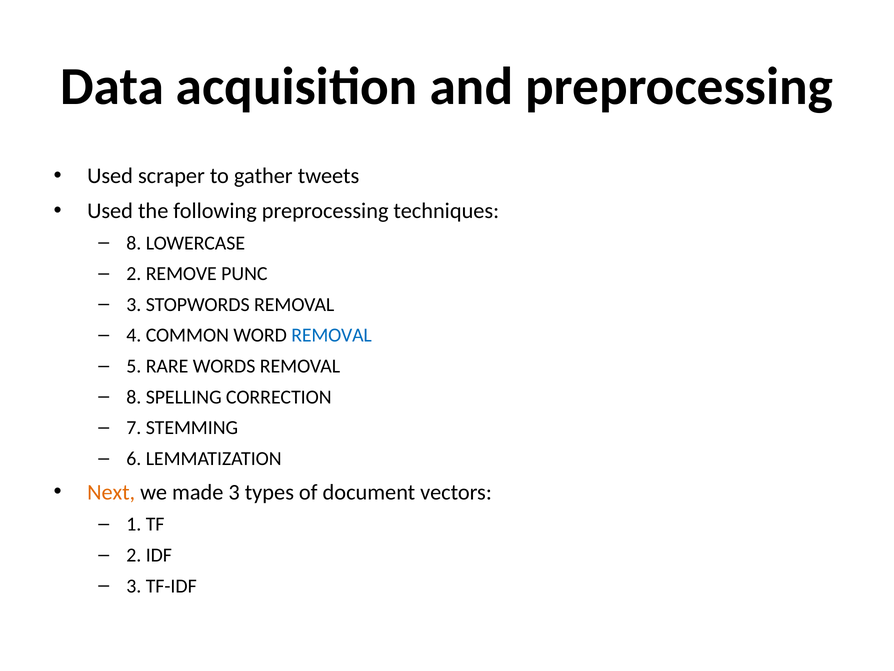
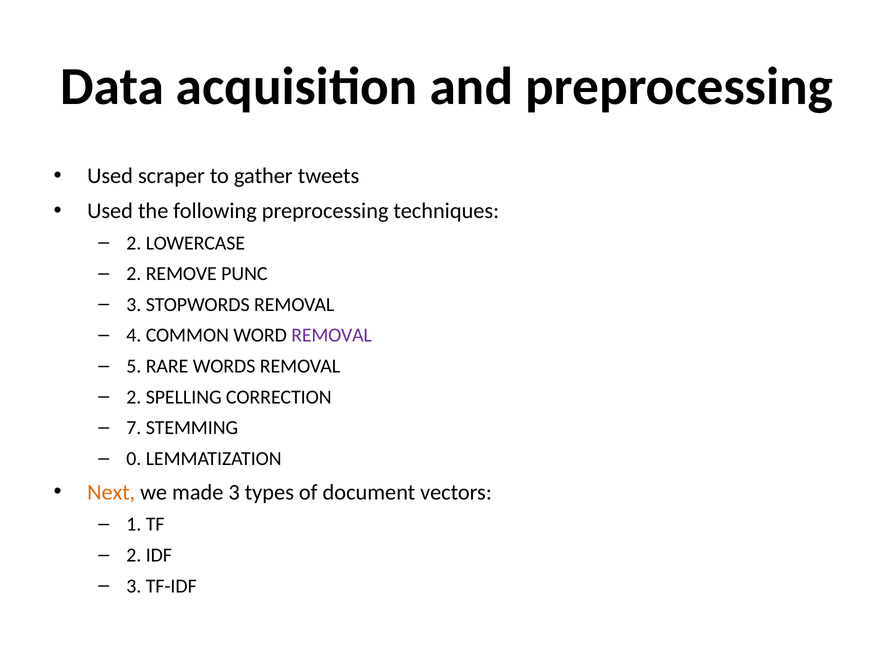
8 at (134, 243): 8 -> 2
REMOVAL at (332, 335) colour: blue -> purple
8 at (134, 397): 8 -> 2
6: 6 -> 0
